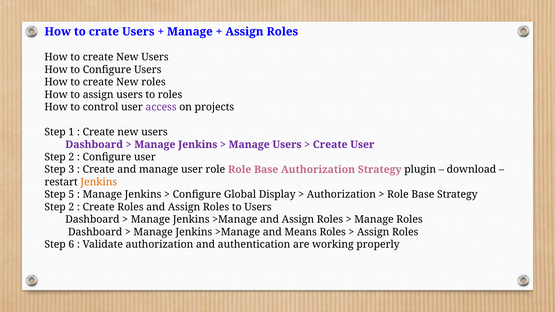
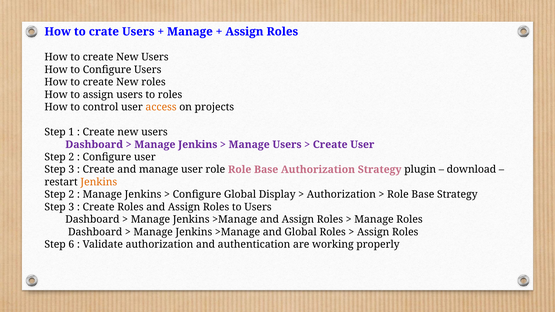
access colour: purple -> orange
5 at (71, 195): 5 -> 2
2 at (71, 207): 2 -> 3
and Means: Means -> Global
